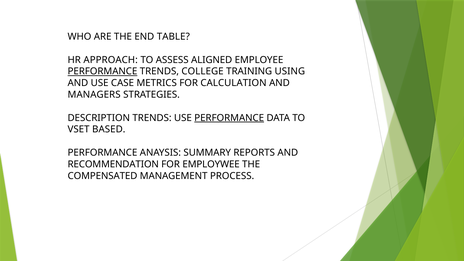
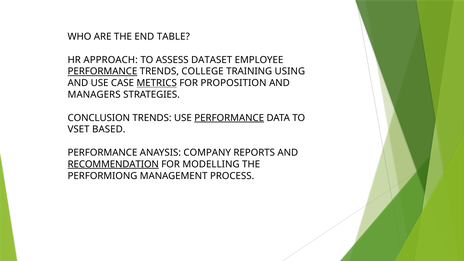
ALIGNED: ALIGNED -> DATASET
METRICS underline: none -> present
CALCULATION: CALCULATION -> PROPOSITION
DESCRIPTION: DESCRIPTION -> CONCLUSION
SUMMARY: SUMMARY -> COMPANY
RECOMMENDATION underline: none -> present
EMPLOYWEE: EMPLOYWEE -> MODELLING
COMPENSATED: COMPENSATED -> PERFORMIONG
